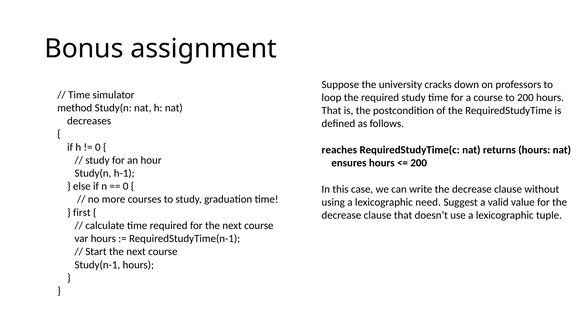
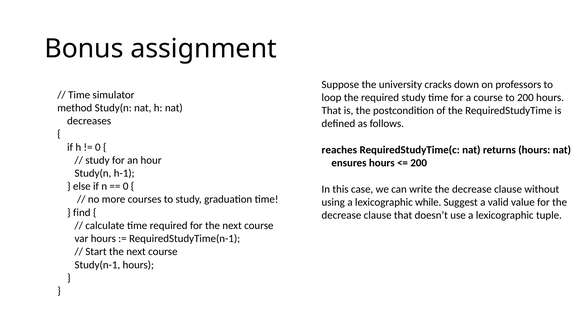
need: need -> while
first: first -> find
